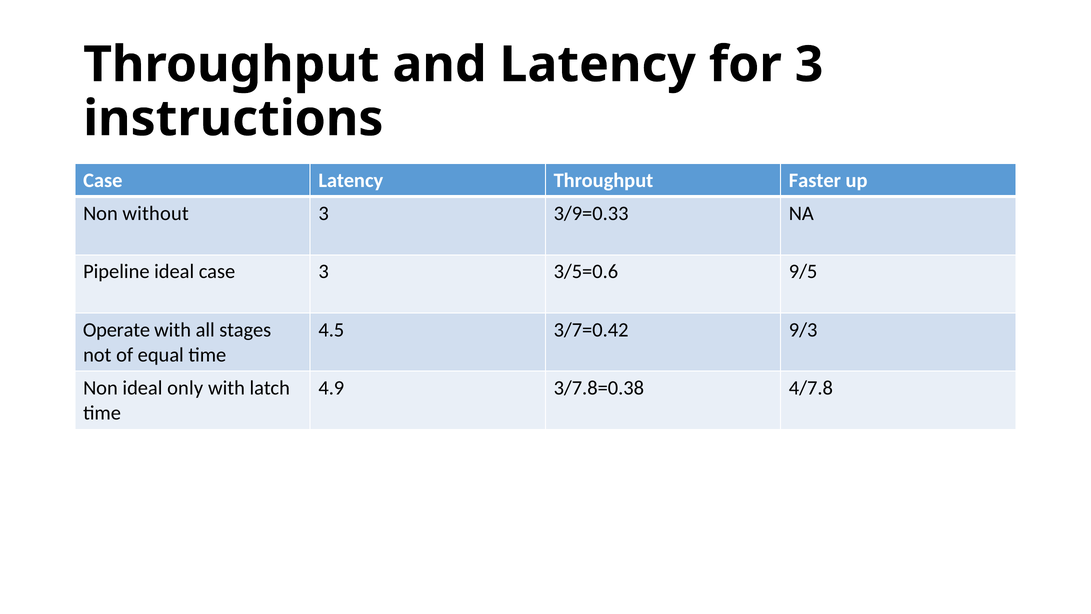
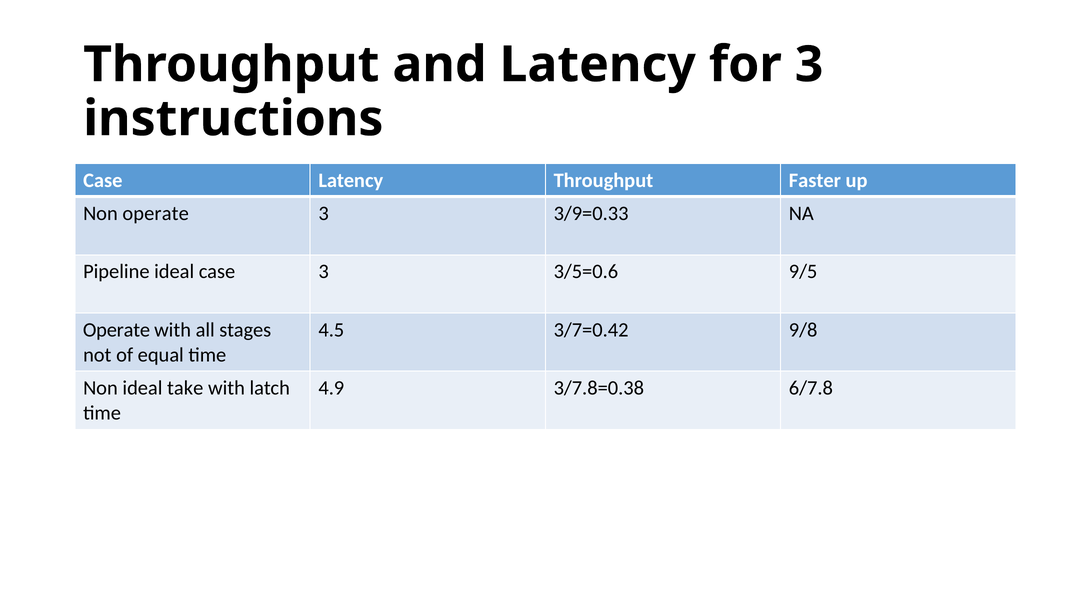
Non without: without -> operate
9/3: 9/3 -> 9/8
only: only -> take
4/7.8: 4/7.8 -> 6/7.8
